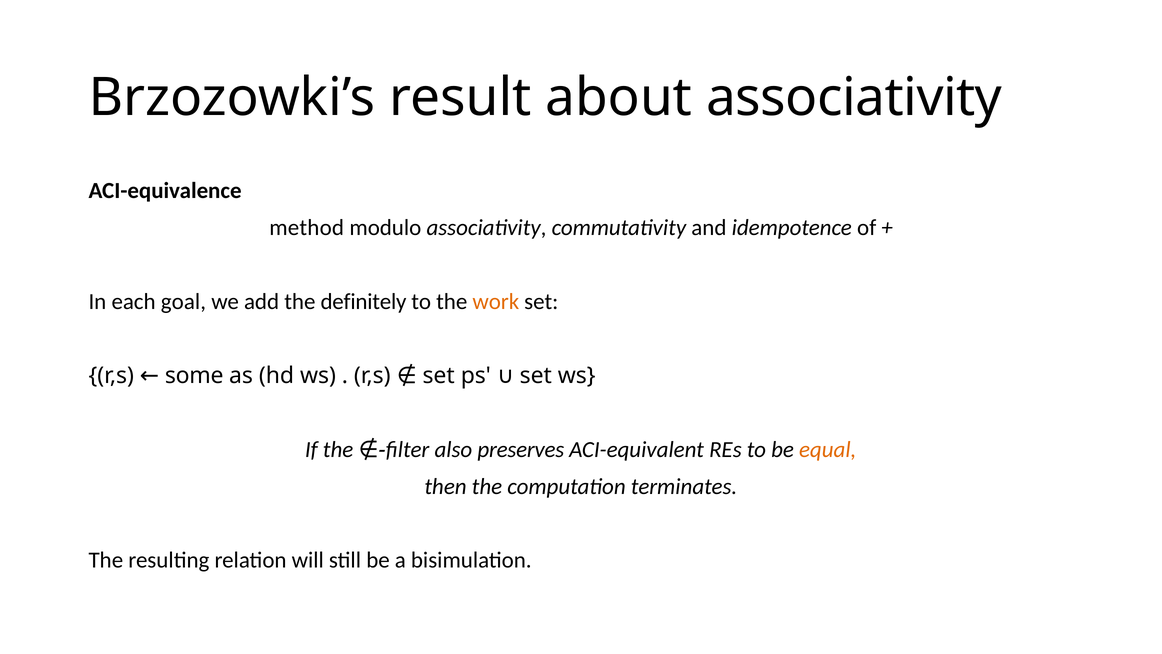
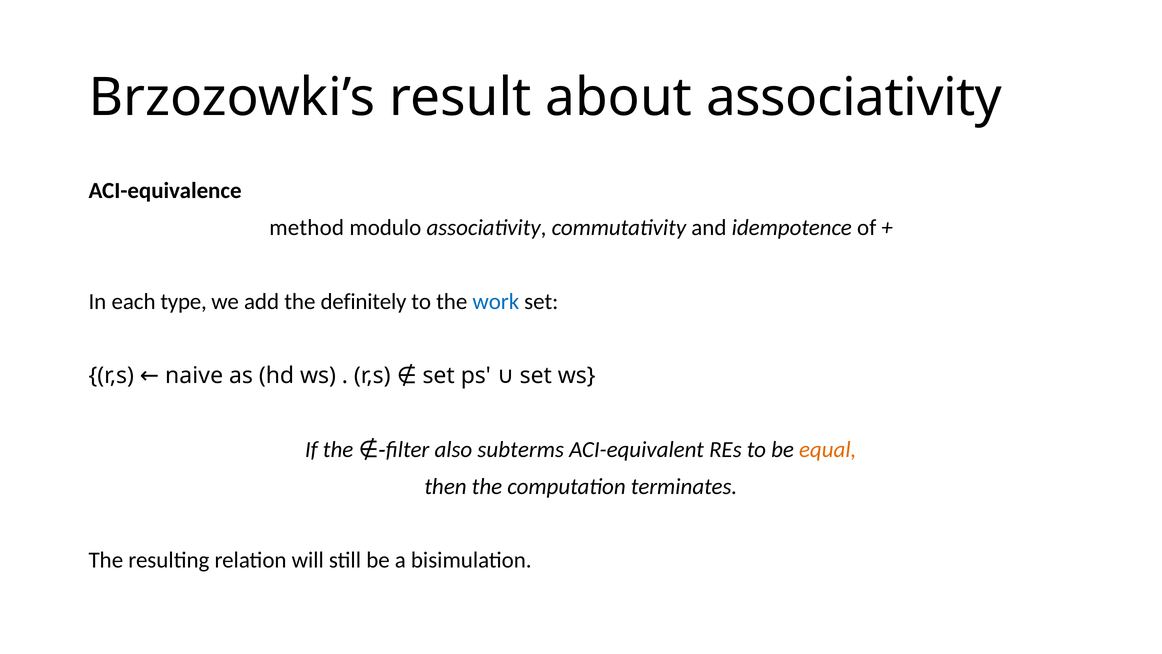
goal: goal -> type
work colour: orange -> blue
some: some -> naive
preserves: preserves -> subterms
